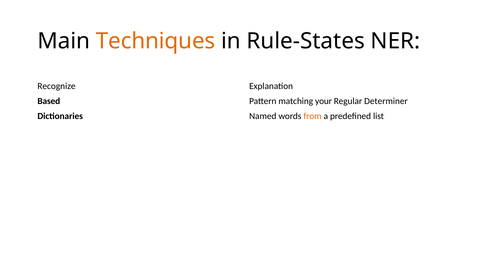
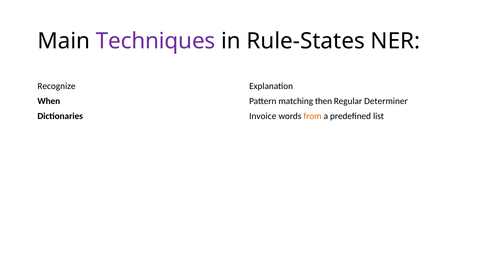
Techniques colour: orange -> purple
Based: Based -> When
your: your -> then
Named: Named -> Invoice
